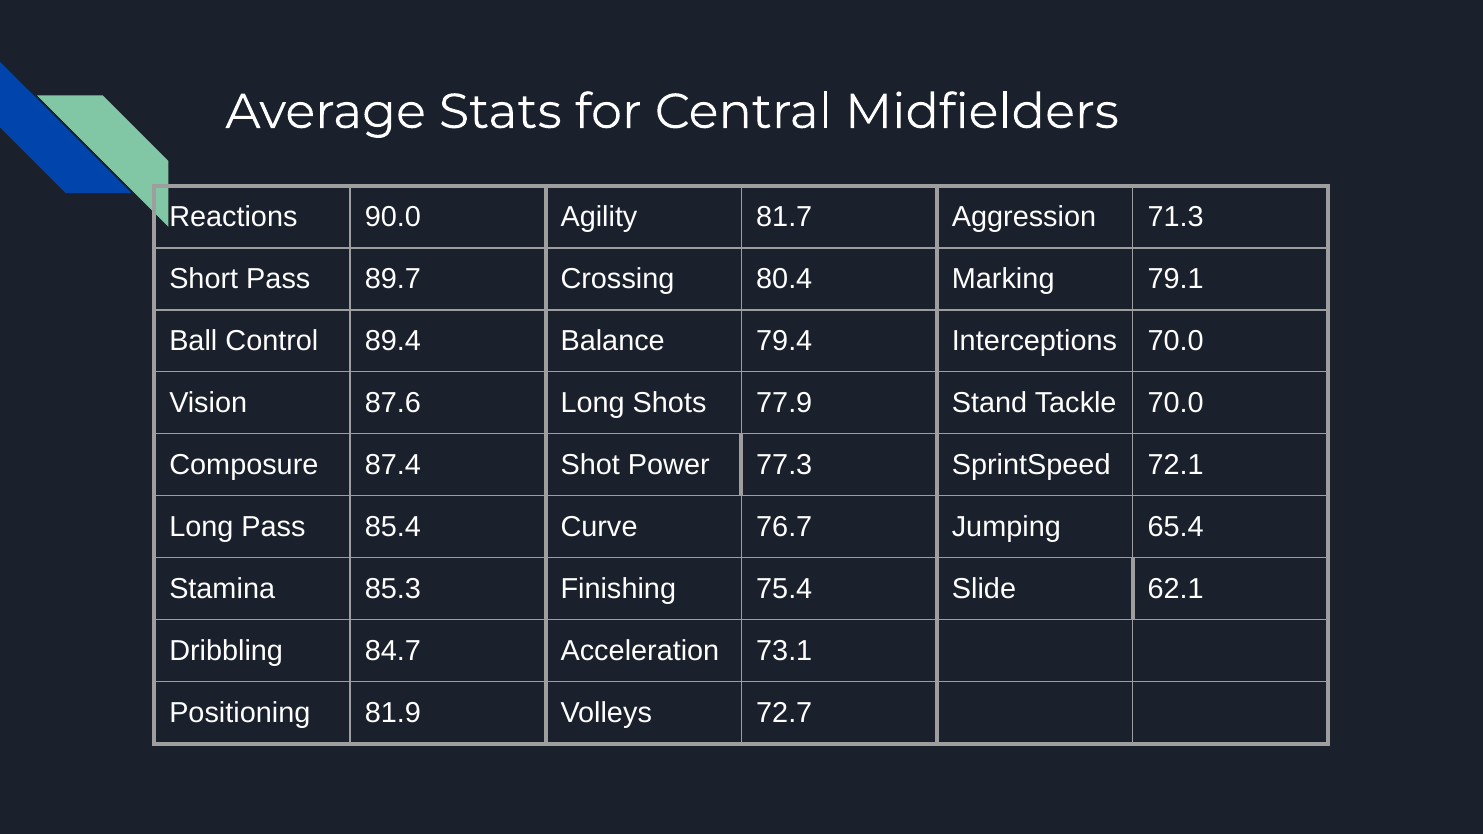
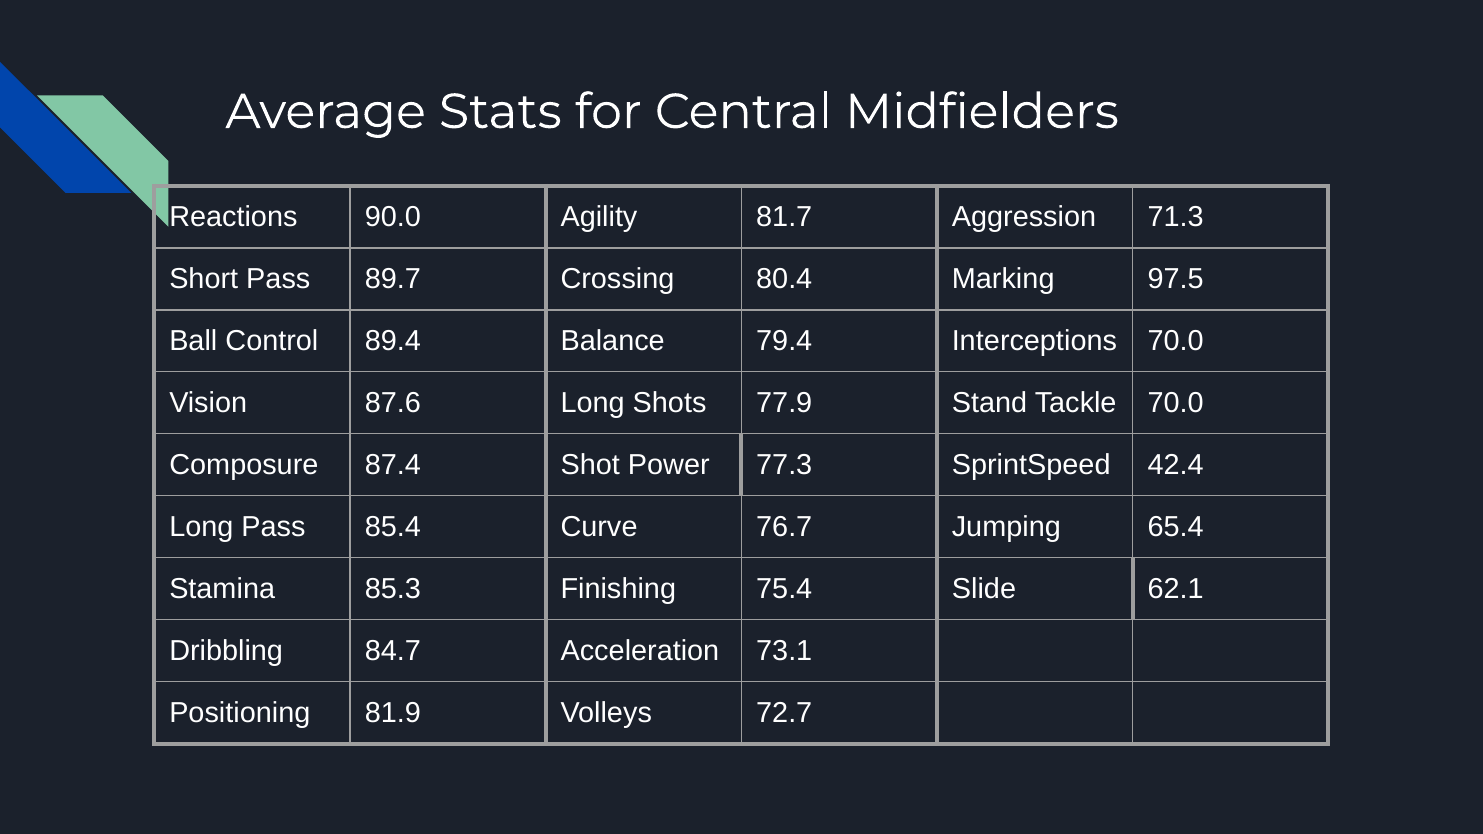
79.1: 79.1 -> 97.5
72.1: 72.1 -> 42.4
